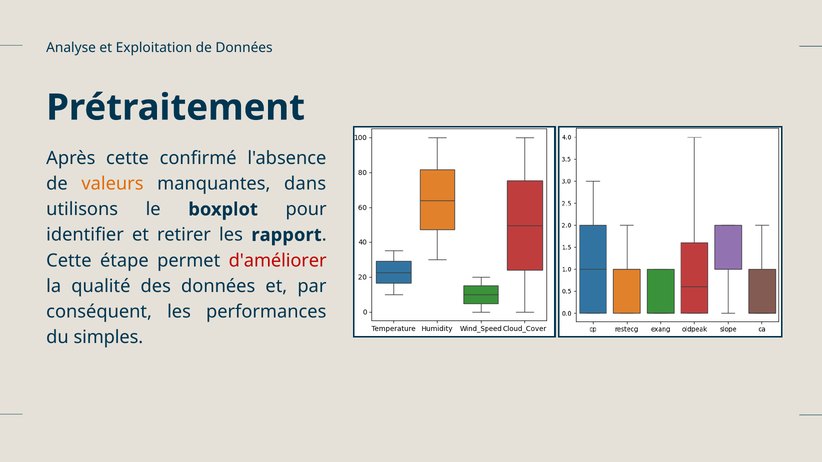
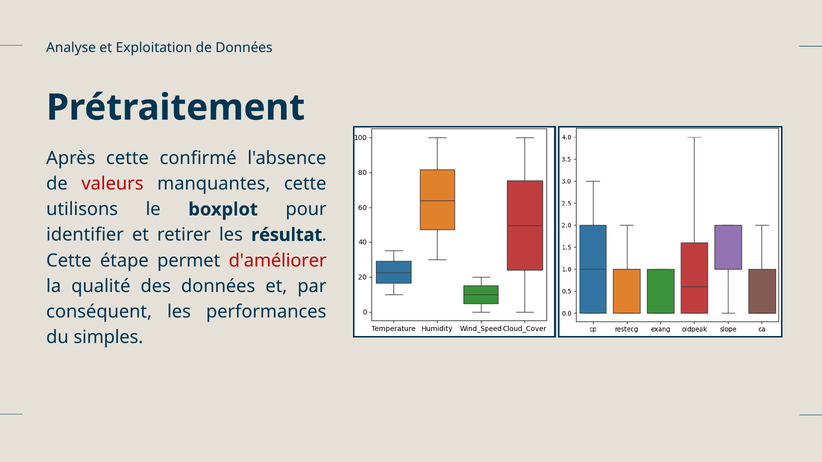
valeurs colour: orange -> red
manquantes dans: dans -> cette
rapport: rapport -> résultat
